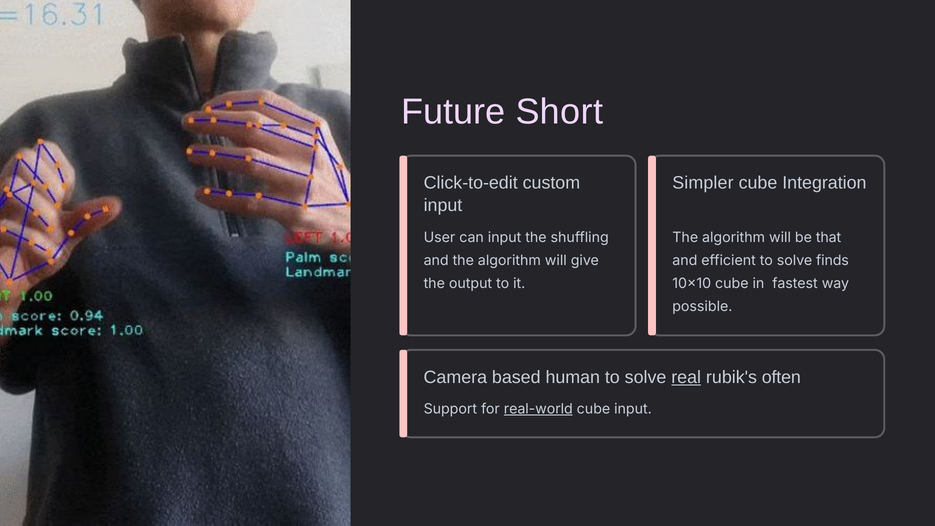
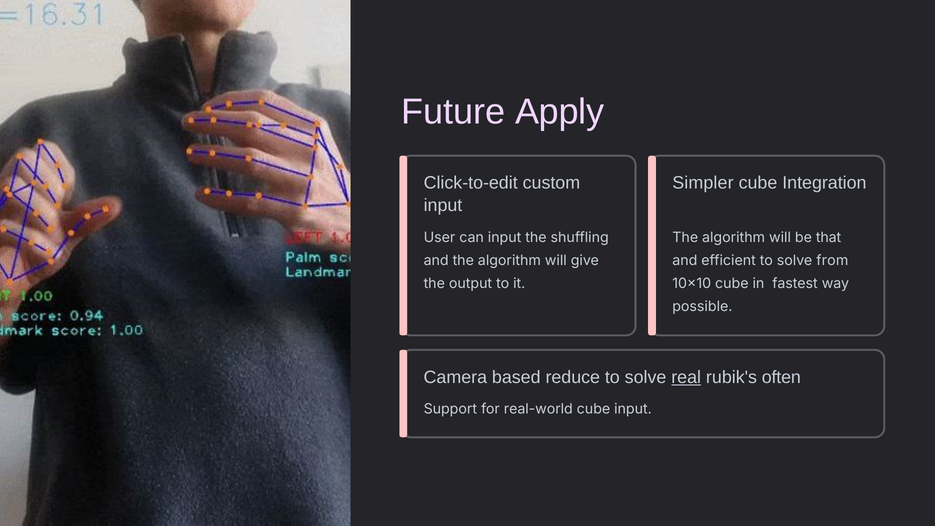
Short: Short -> Apply
finds: finds -> from
human: human -> reduce
real-world underline: present -> none
